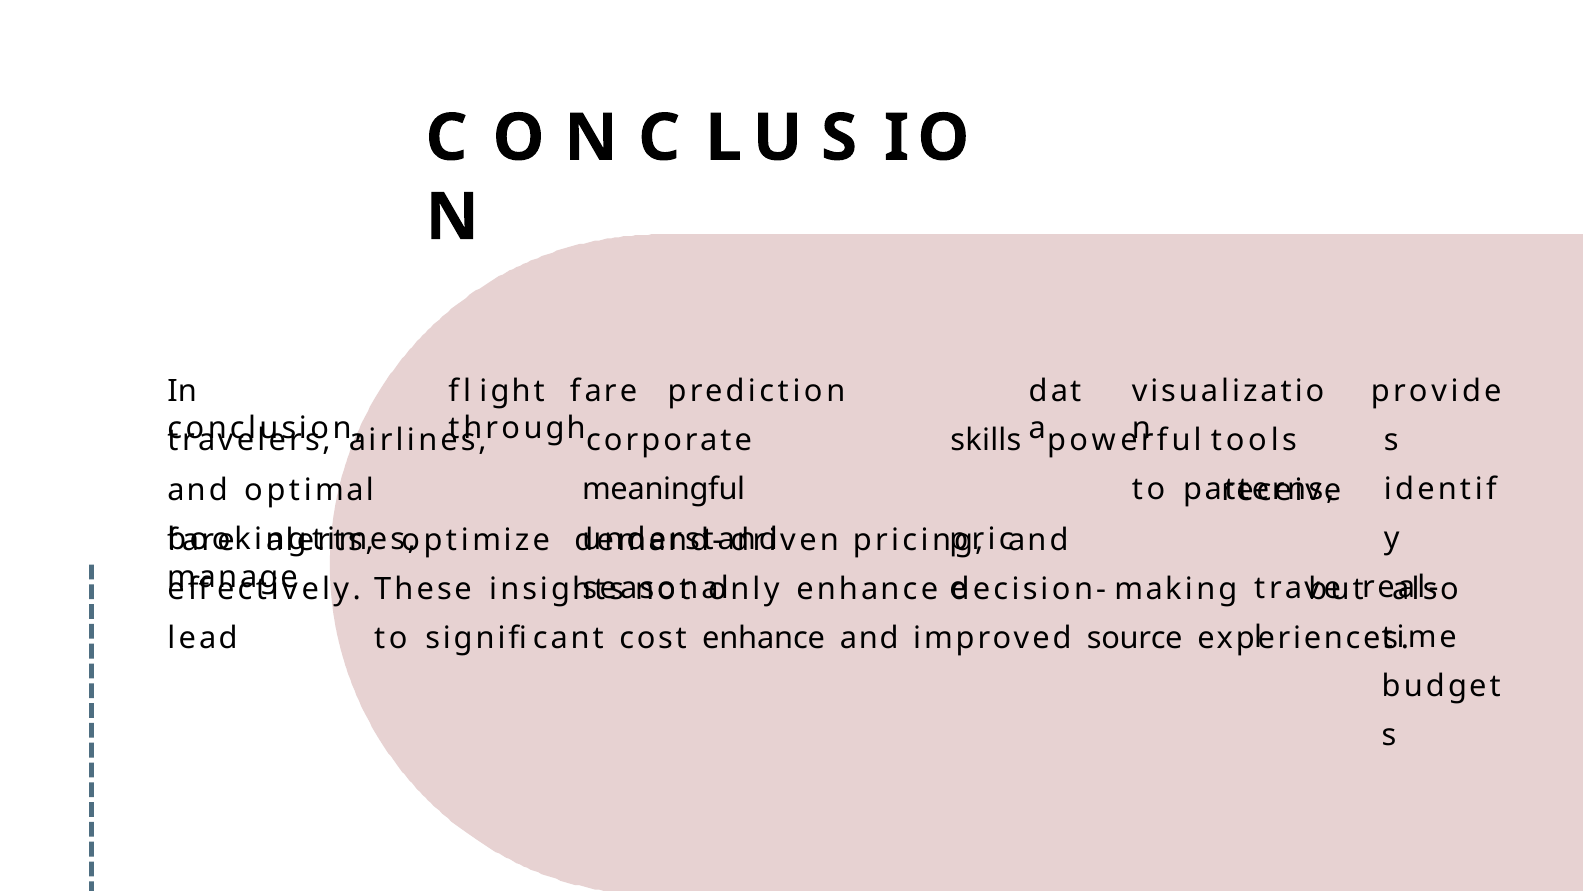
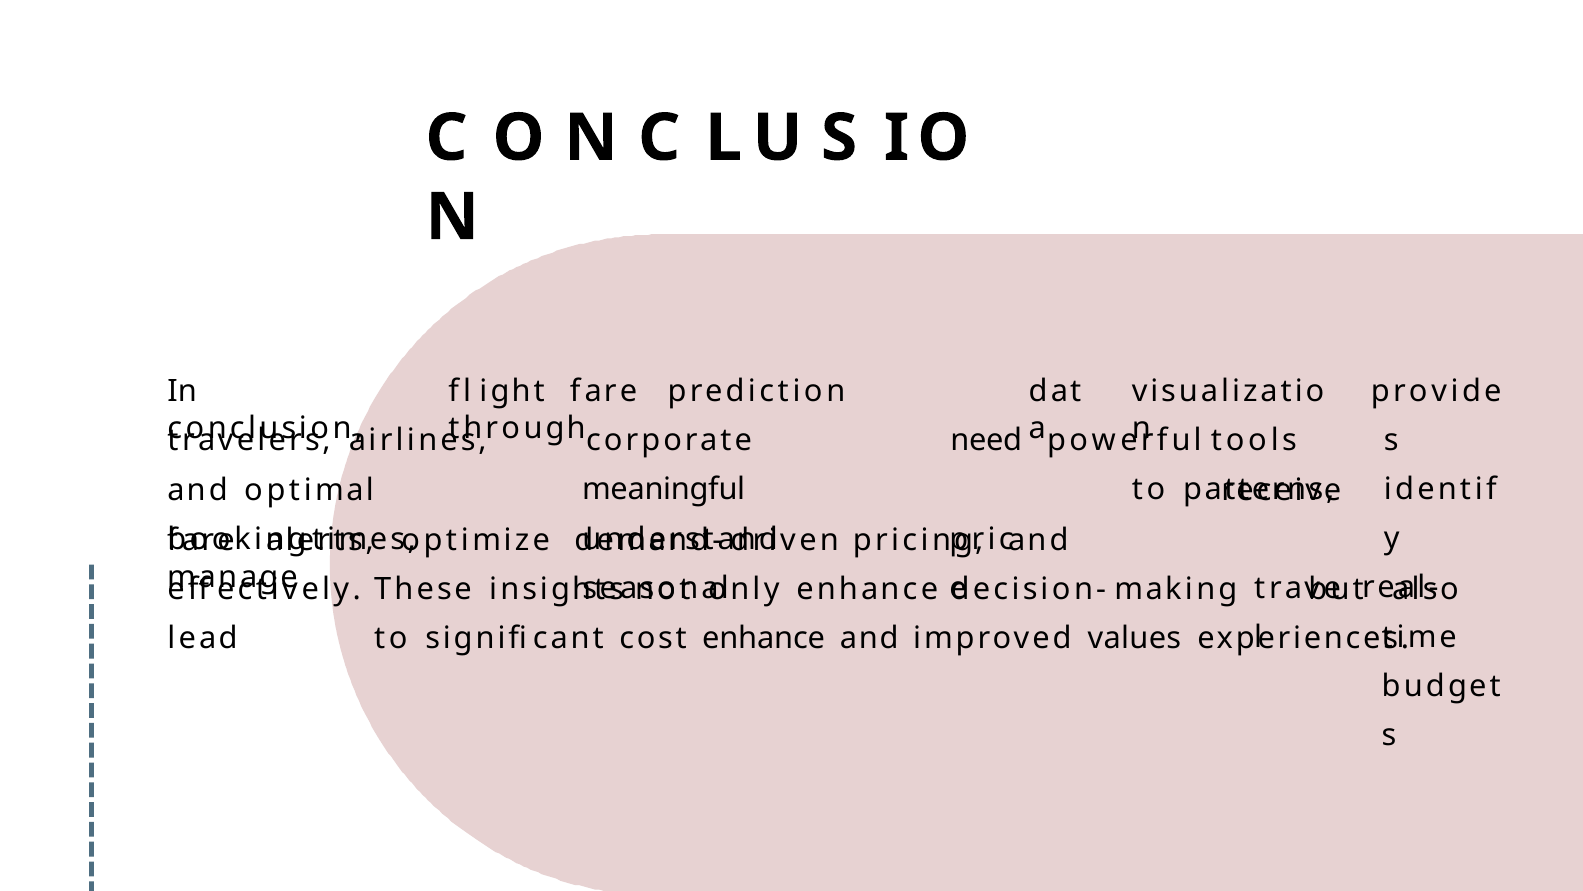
skills: skills -> need
source: source -> values
